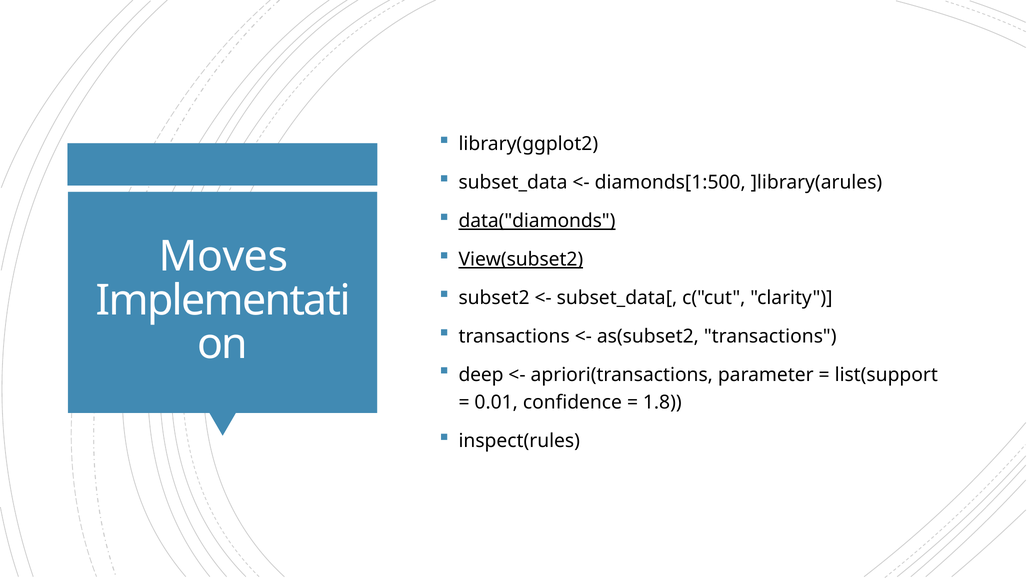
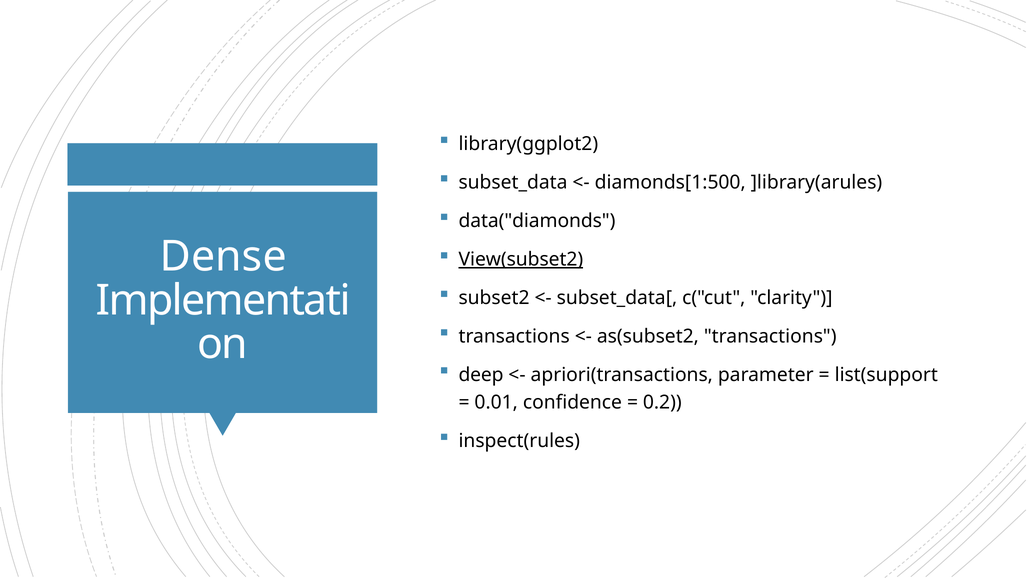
data("diamonds underline: present -> none
Moves: Moves -> Dense
1.8: 1.8 -> 0.2
